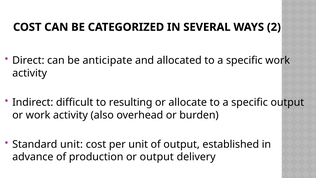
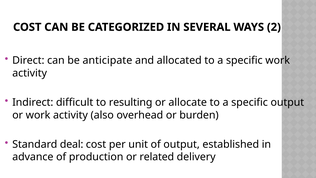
Standard unit: unit -> deal
or output: output -> related
